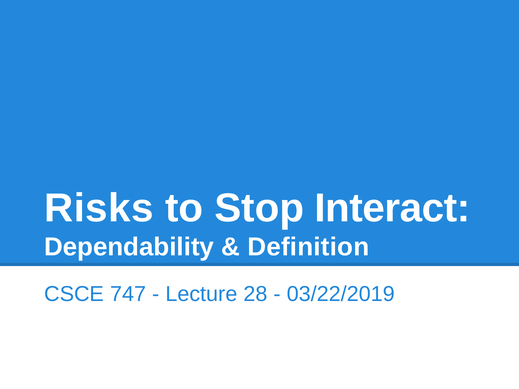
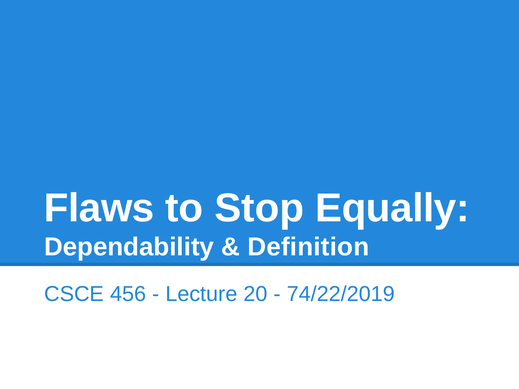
Risks: Risks -> Flaws
Interact: Interact -> Equally
747: 747 -> 456
28: 28 -> 20
03/22/2019: 03/22/2019 -> 74/22/2019
